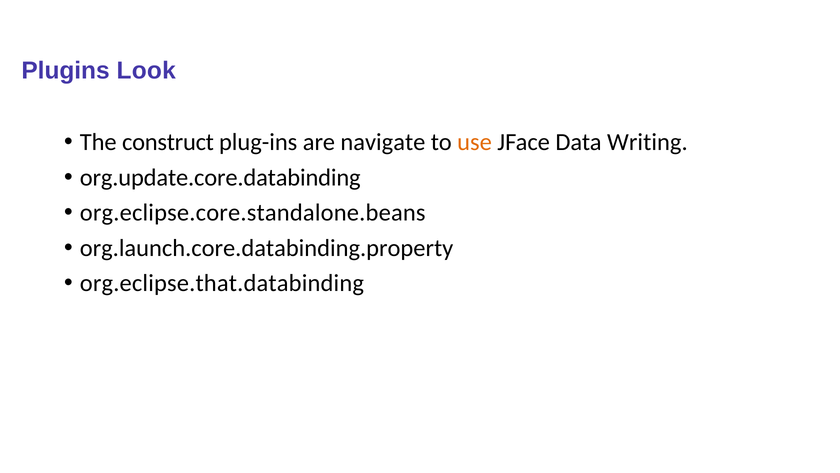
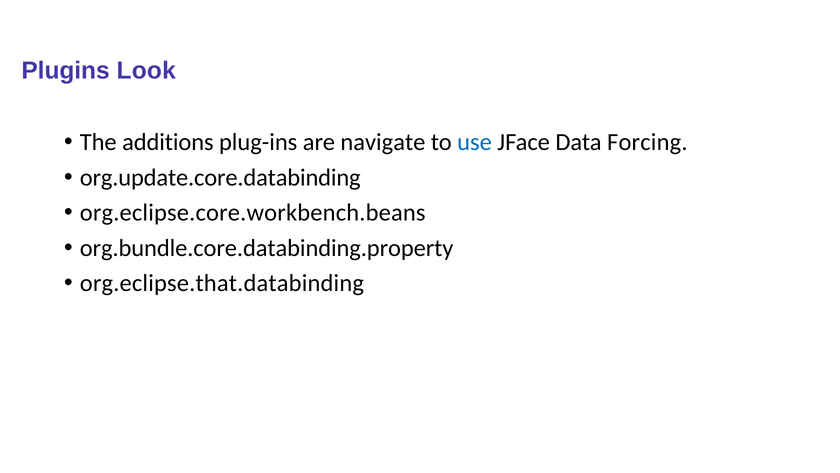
construct: construct -> additions
use colour: orange -> blue
Writing: Writing -> Forcing
org.eclipse.core.standalone.beans: org.eclipse.core.standalone.beans -> org.eclipse.core.workbench.beans
org.launch.core.databinding.property: org.launch.core.databinding.property -> org.bundle.core.databinding.property
